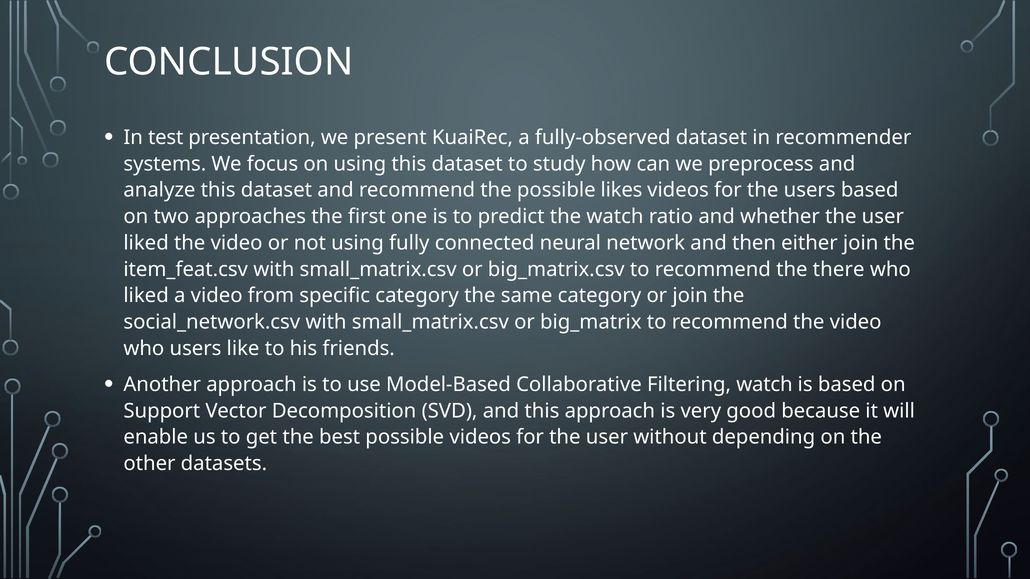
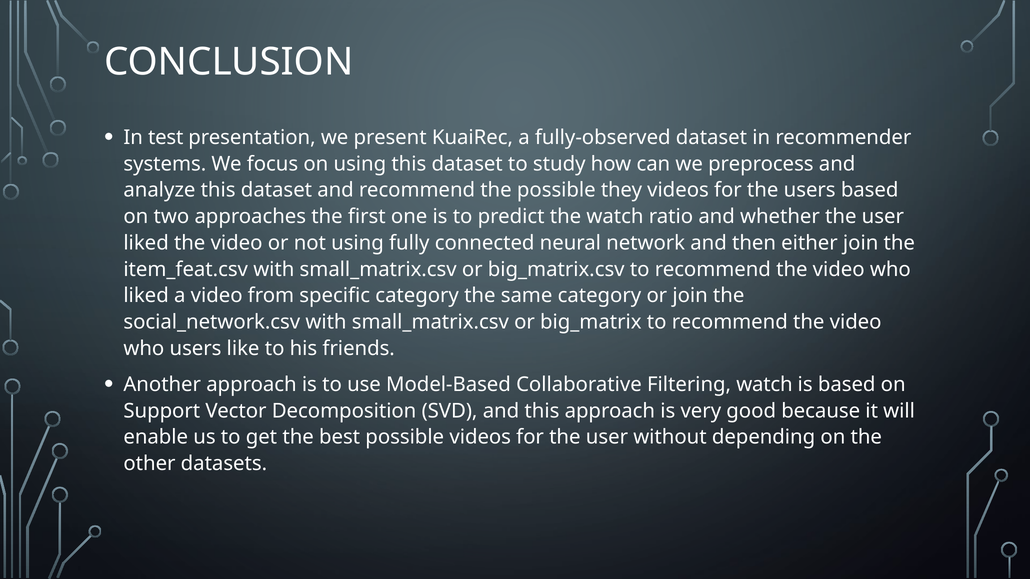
likes: likes -> they
there at (839, 269): there -> video
